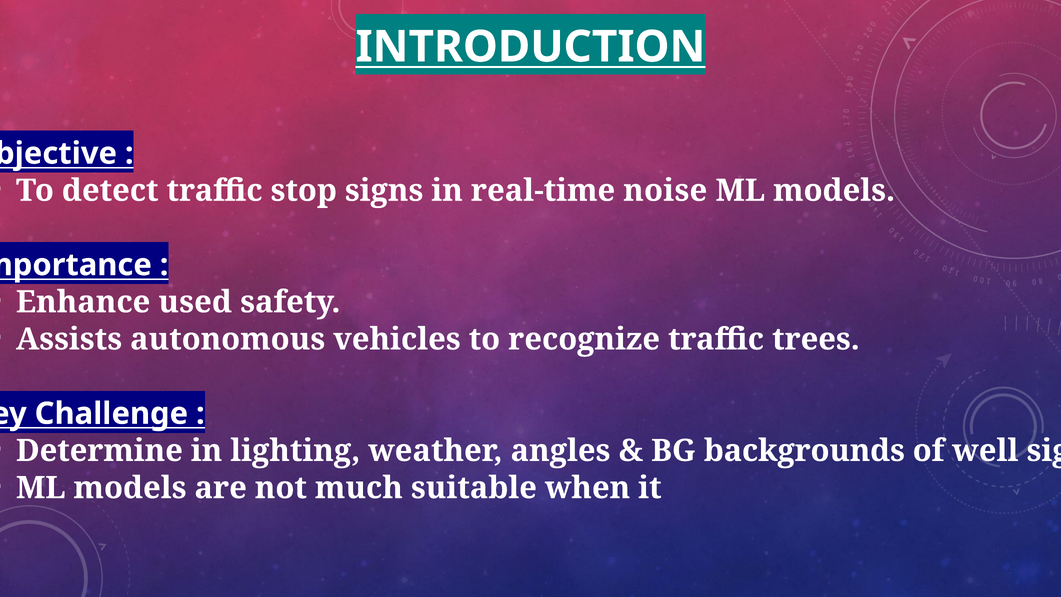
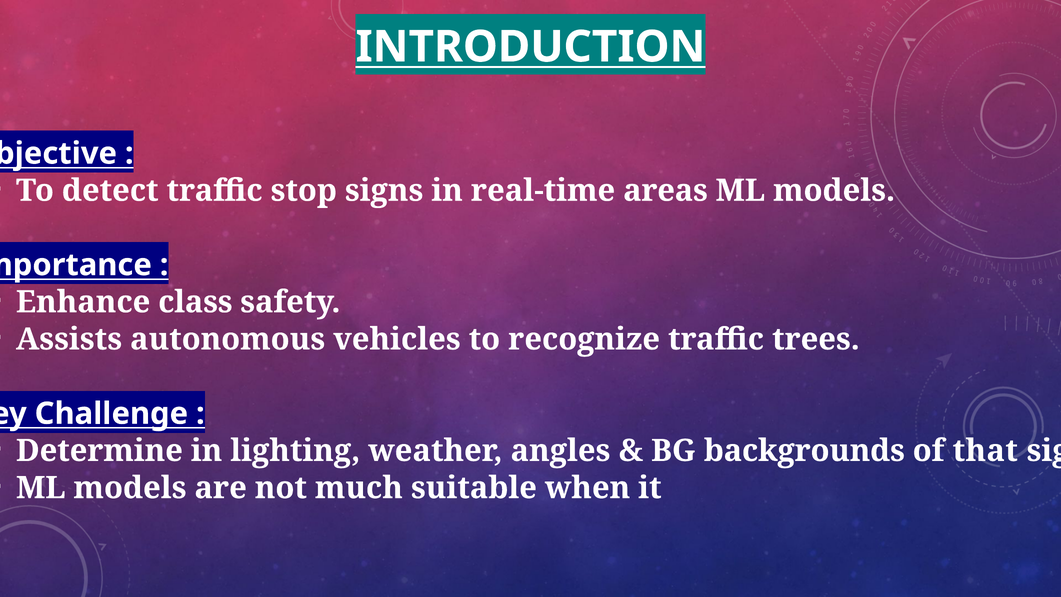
noise: noise -> areas
used: used -> class
well: well -> that
